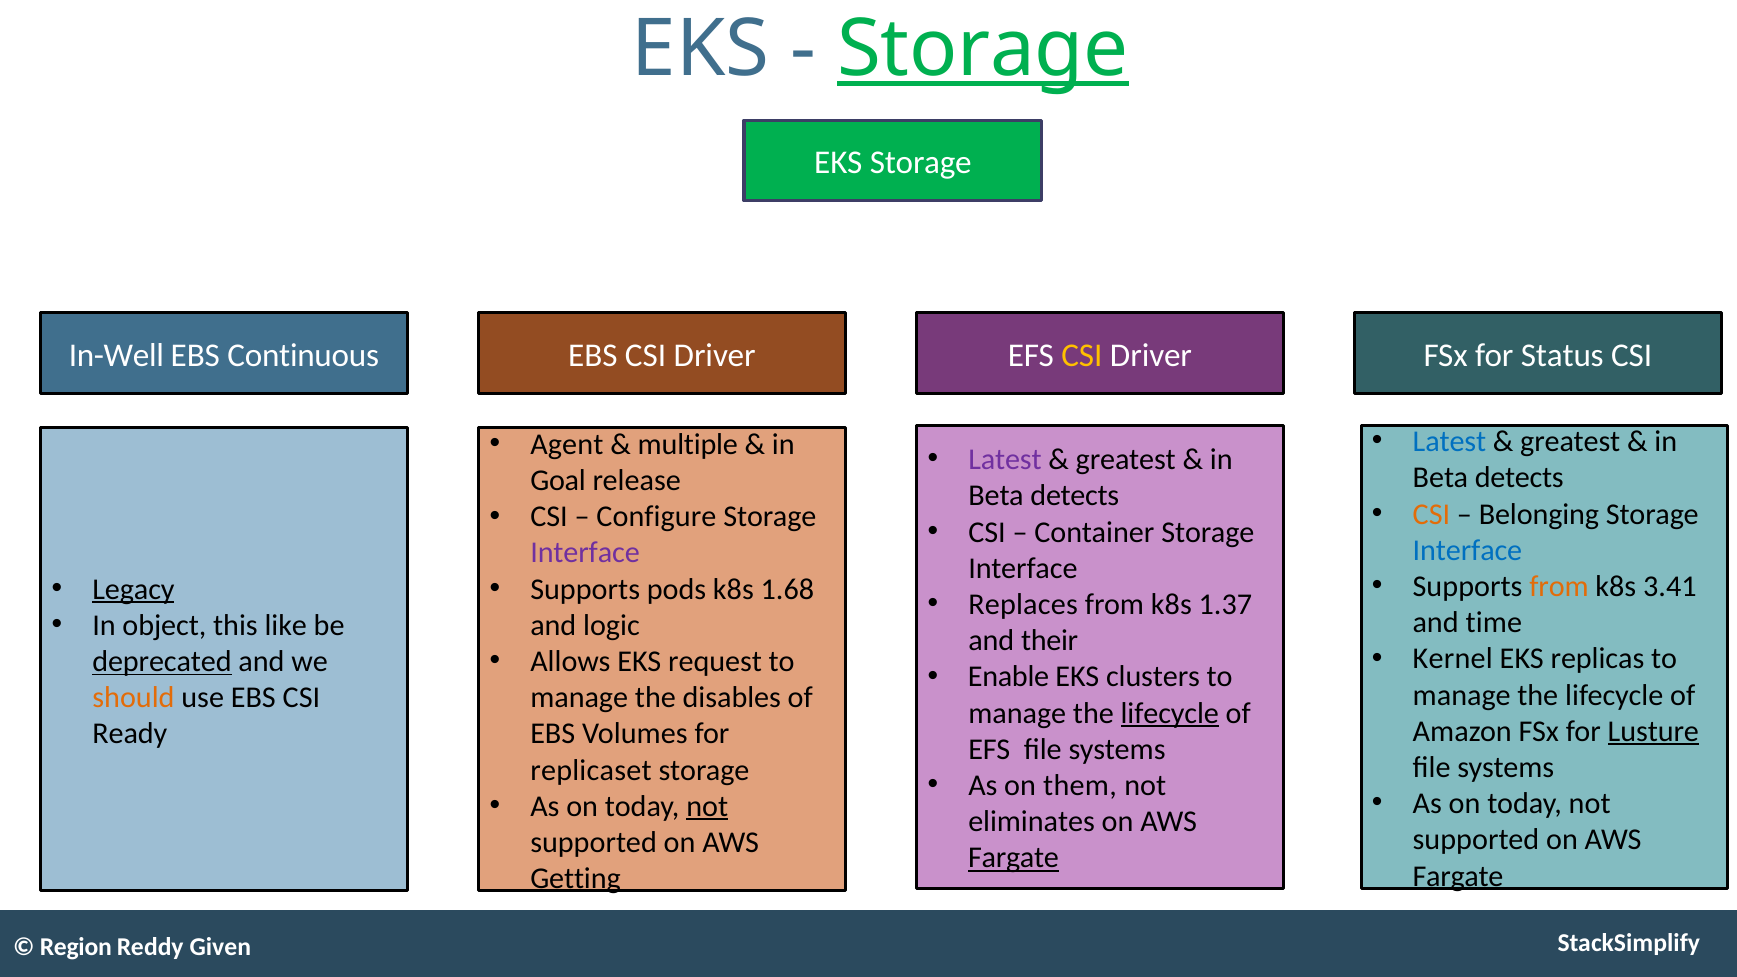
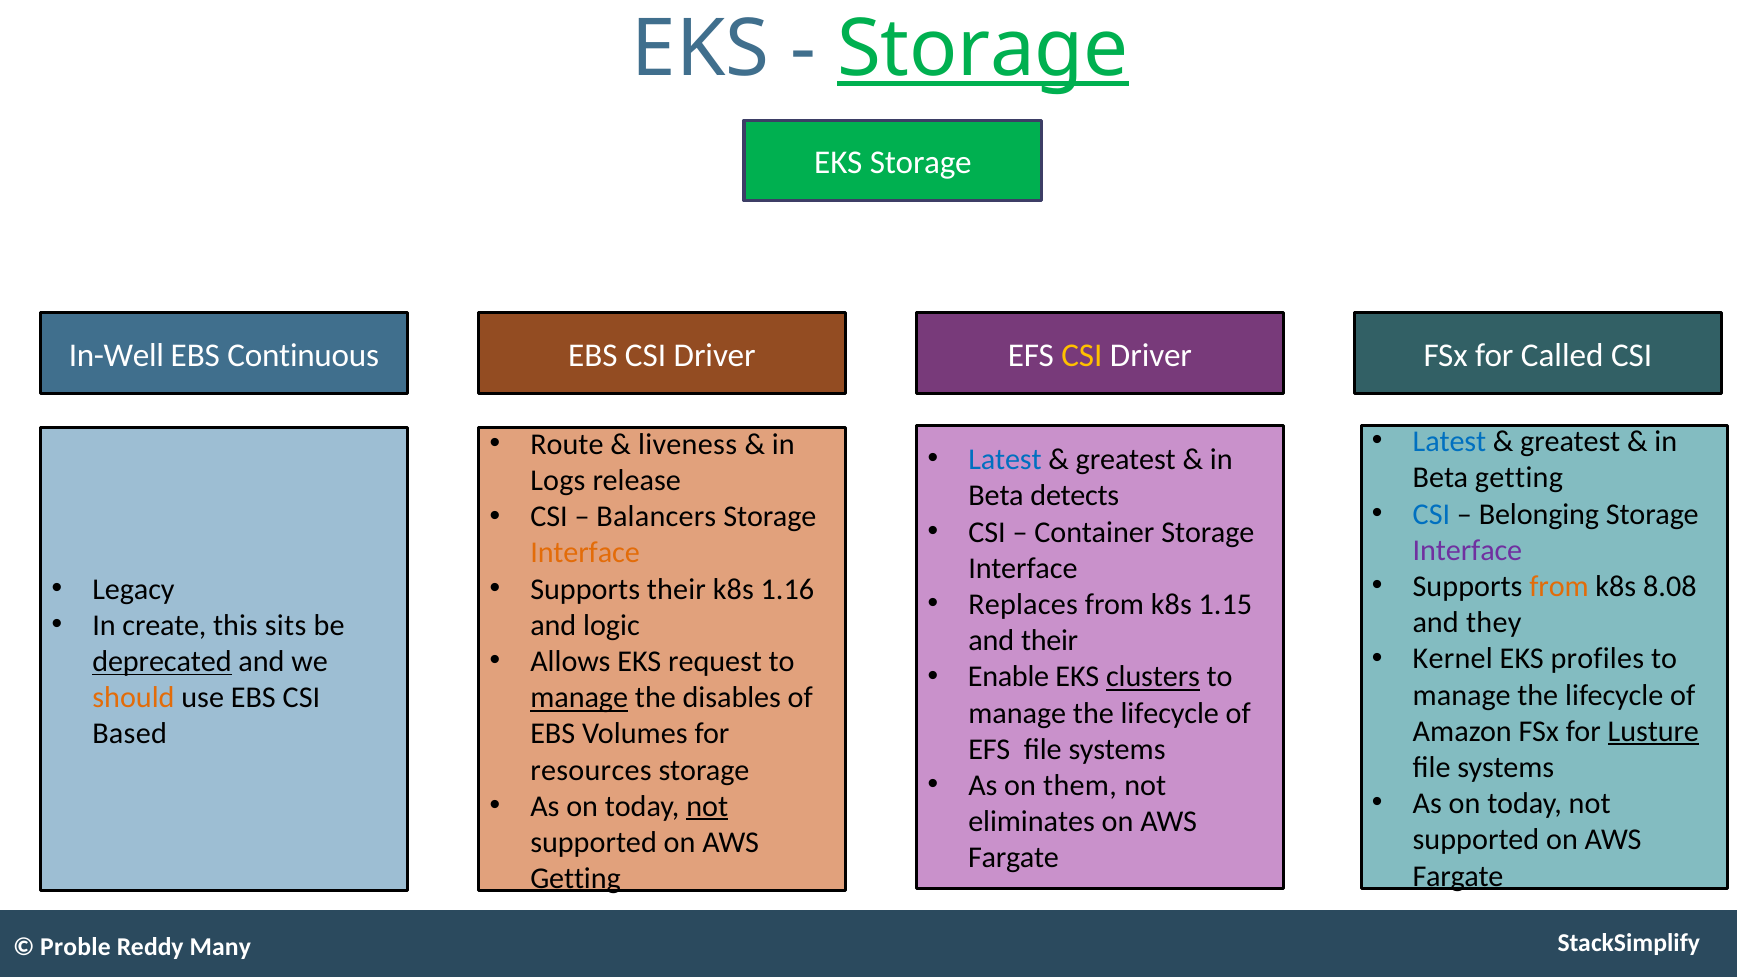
Status: Status -> Called
Agent: Agent -> Route
multiple: multiple -> liveness
Latest at (1005, 460) colour: purple -> blue
detects at (1519, 478): detects -> getting
Goal: Goal -> Logs
CSI at (1431, 514) colour: orange -> blue
Configure: Configure -> Balancers
Interface at (1467, 550) colour: blue -> purple
Interface at (585, 553) colour: purple -> orange
3.41: 3.41 -> 8.08
Legacy underline: present -> none
Supports pods: pods -> their
1.68: 1.68 -> 1.16
1.37: 1.37 -> 1.15
object: object -> create
like: like -> sits
time: time -> they
replicas: replicas -> profiles
clusters underline: none -> present
manage at (579, 698) underline: none -> present
lifecycle at (1170, 713) underline: present -> none
Ready: Ready -> Based
replicaset: replicaset -> resources
Fargate at (1014, 858) underline: present -> none
Region: Region -> Proble
Given: Given -> Many
